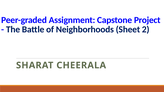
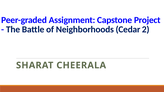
Sheet: Sheet -> Cedar
